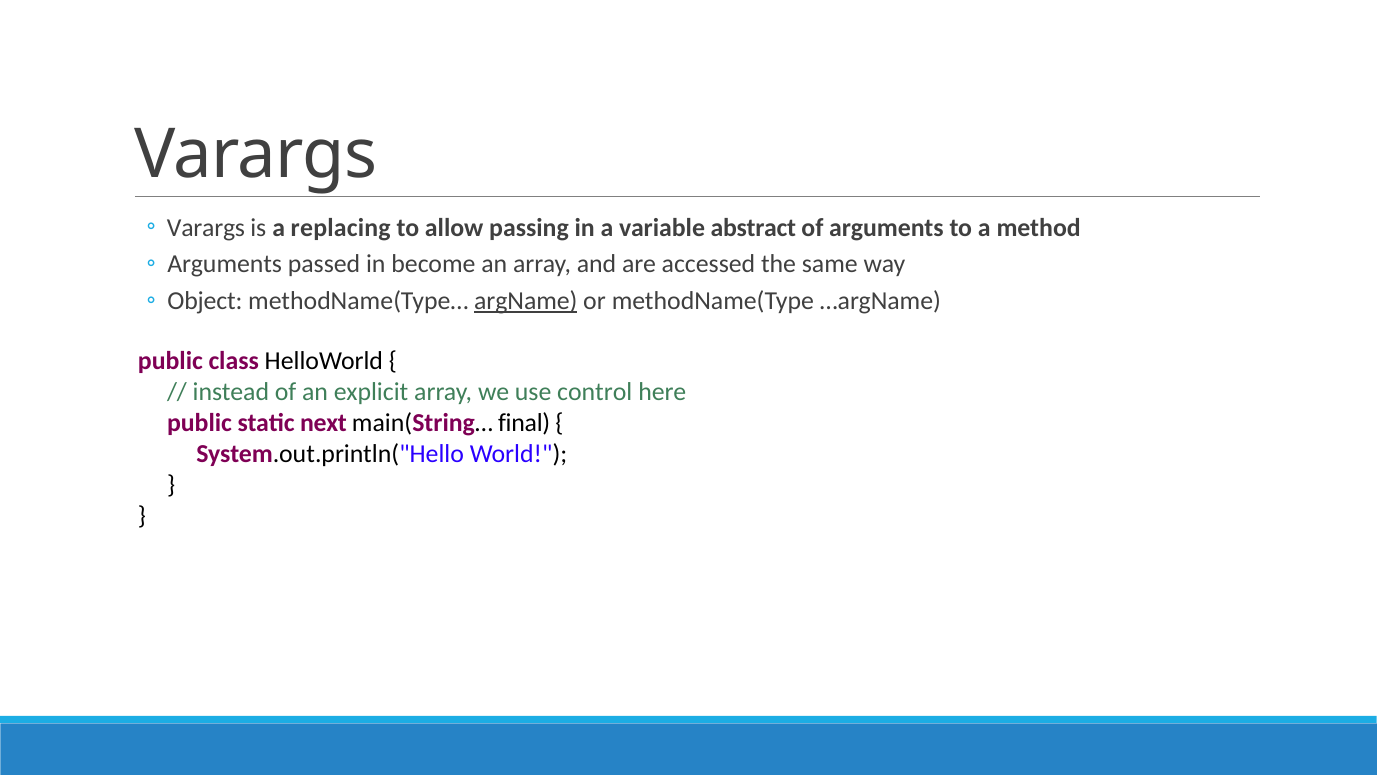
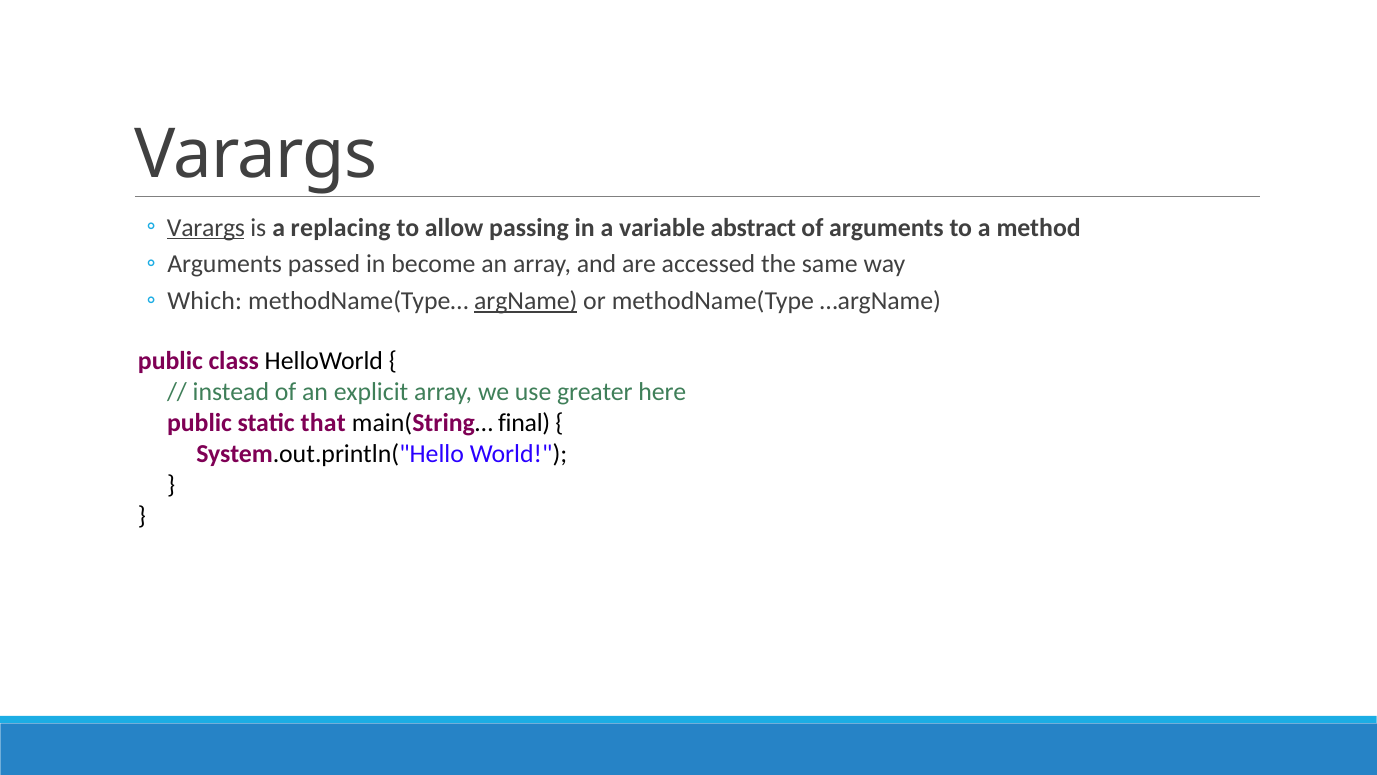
Varargs at (206, 227) underline: none -> present
Object: Object -> Which
control: control -> greater
next: next -> that
